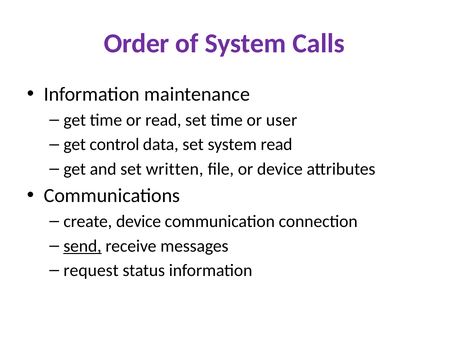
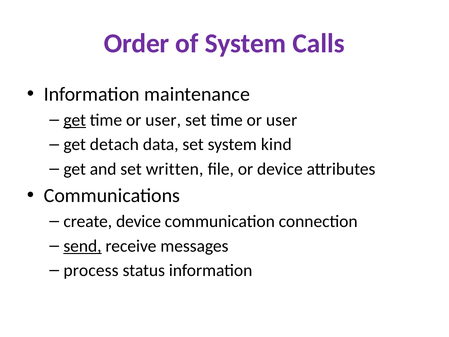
get at (75, 120) underline: none -> present
read at (163, 120): read -> user
control: control -> detach
system read: read -> kind
request: request -> process
